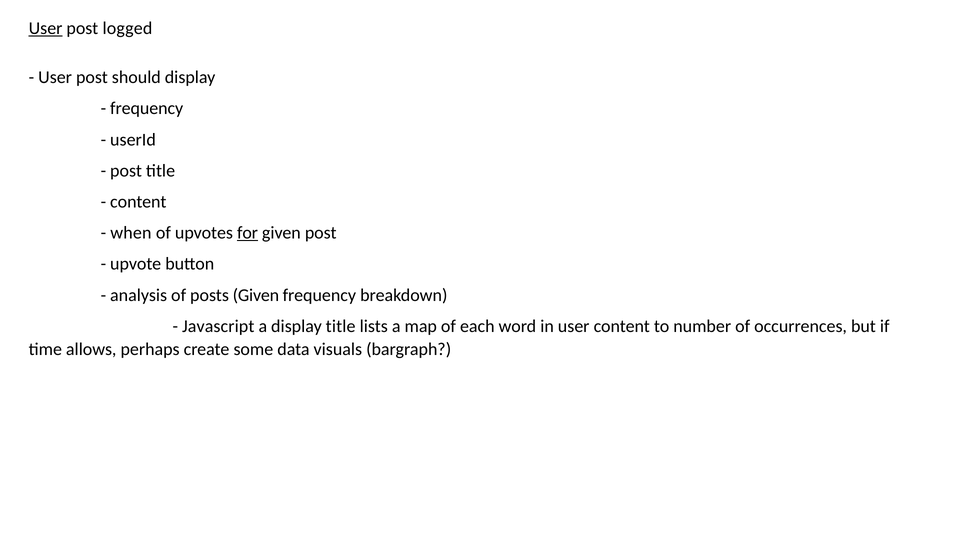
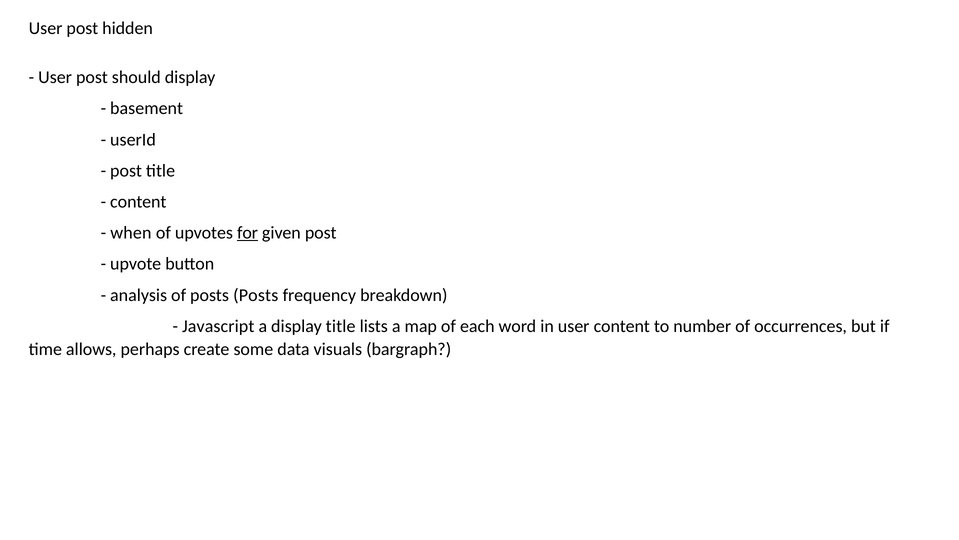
User at (46, 28) underline: present -> none
logged: logged -> hidden
frequency at (147, 108): frequency -> basement
posts Given: Given -> Posts
